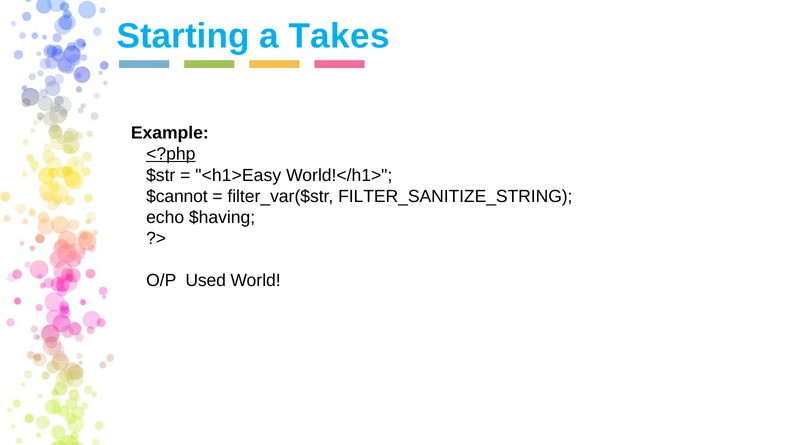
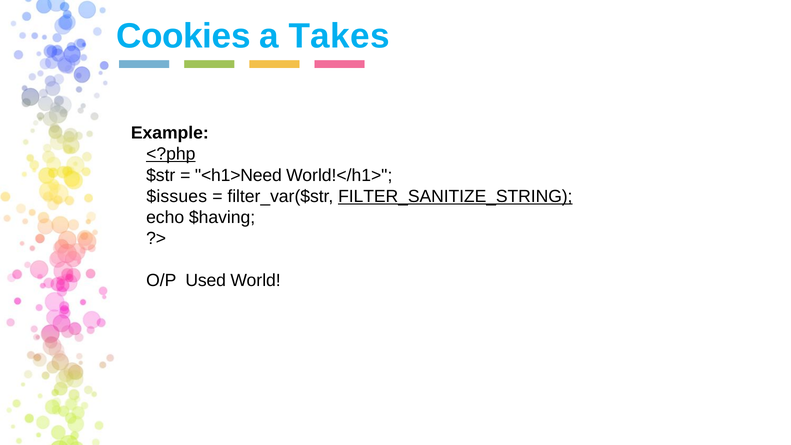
Starting: Starting -> Cookies
<h1>Easy: <h1>Easy -> <h1>Need
$cannot: $cannot -> $issues
FILTER_SANITIZE_STRING underline: none -> present
